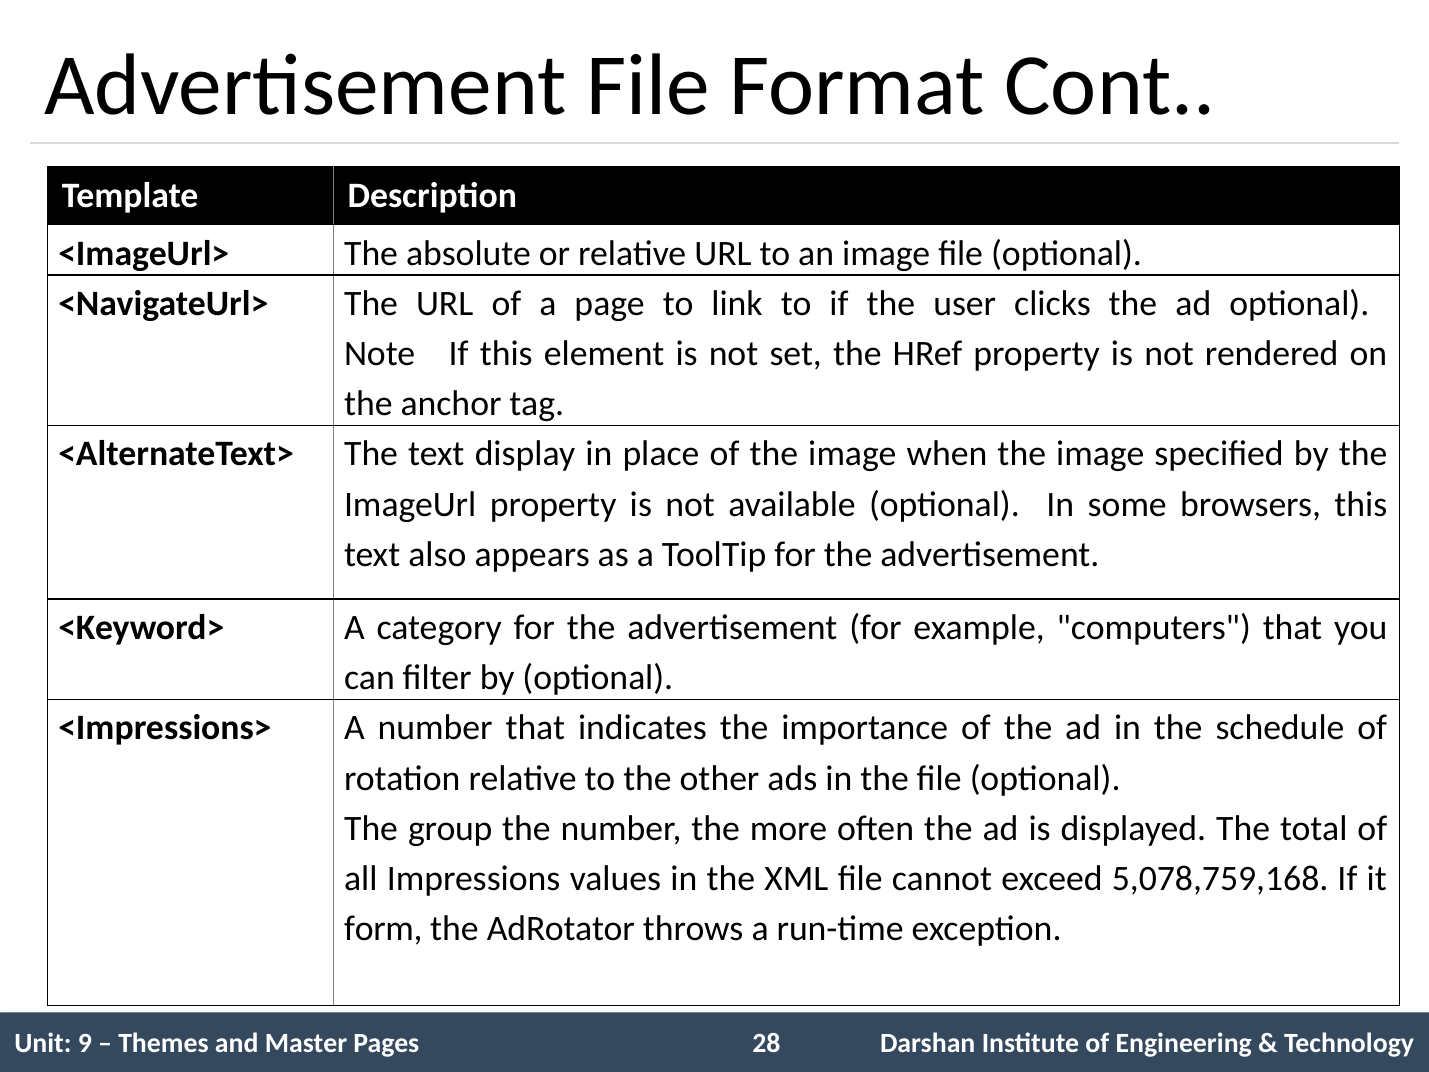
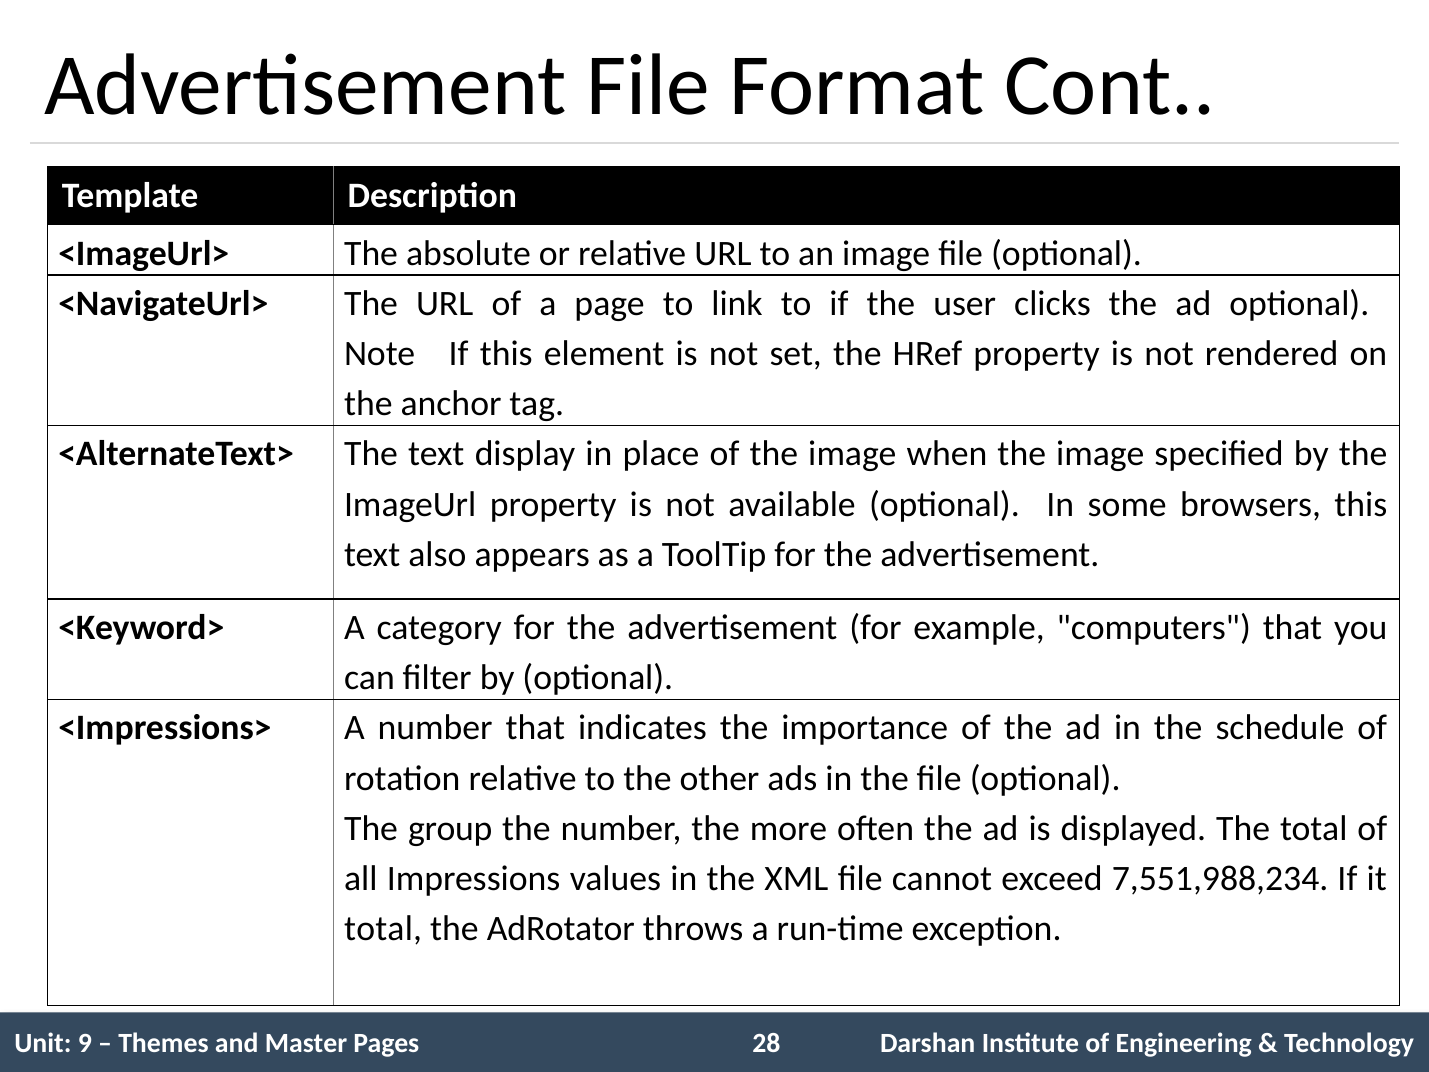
5,078,759,168: 5,078,759,168 -> 7,551,988,234
form at (383, 929): form -> total
